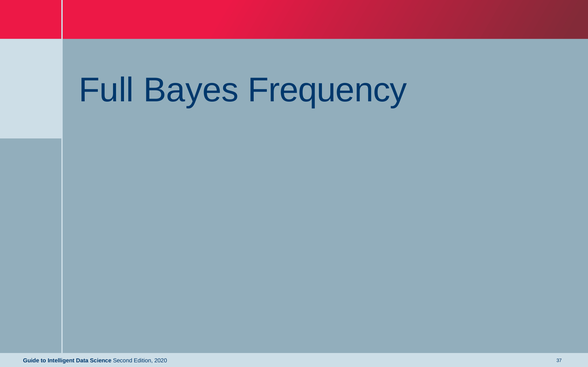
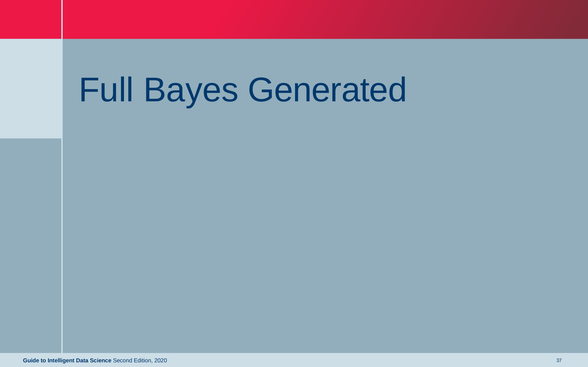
Frequency: Frequency -> Generated
